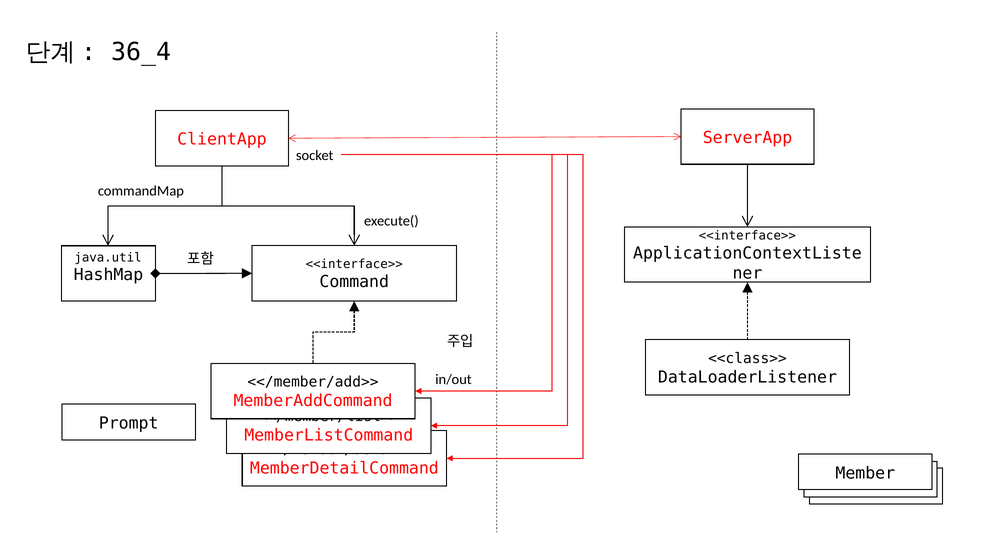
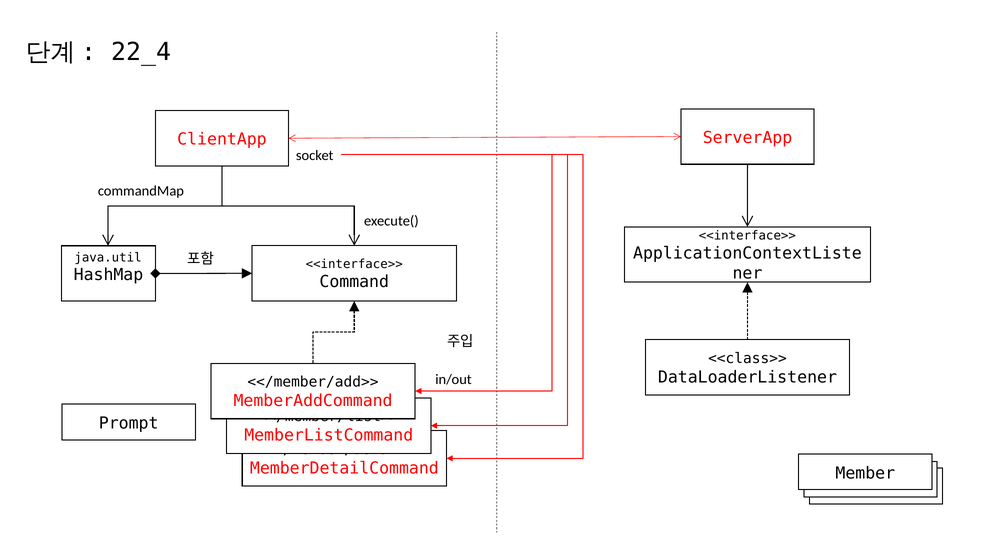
36_4: 36_4 -> 22_4
